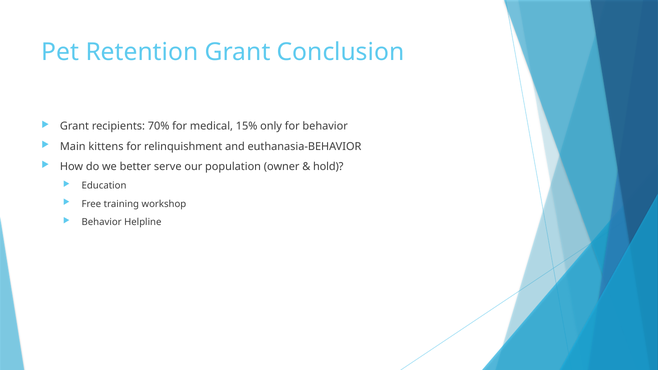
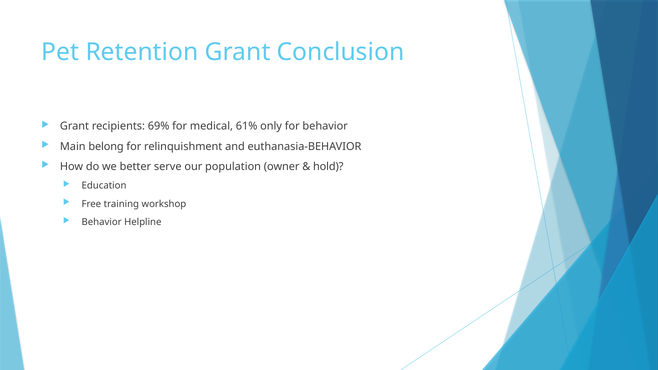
70%: 70% -> 69%
15%: 15% -> 61%
kittens: kittens -> belong
